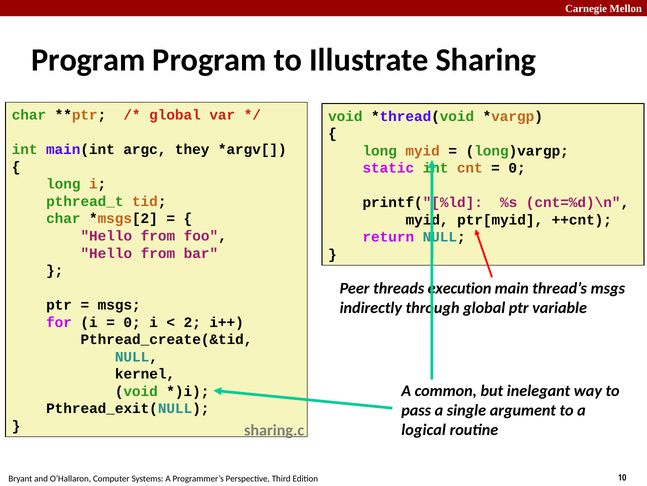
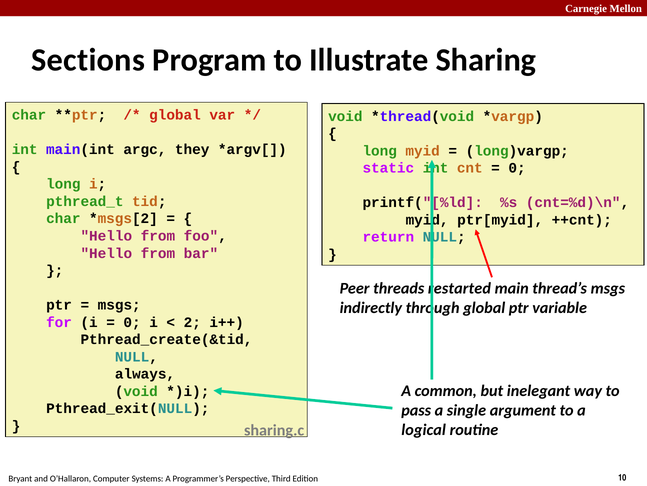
Program at (88, 60): Program -> Sections
execution: execution -> restarted
kernel: kernel -> always
